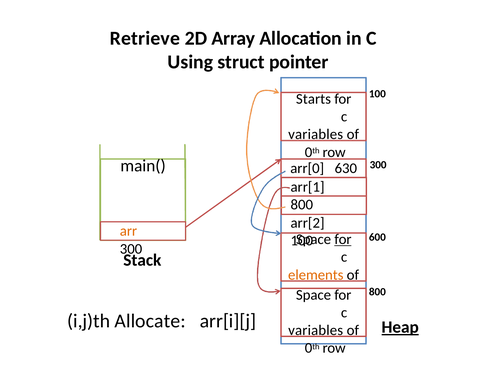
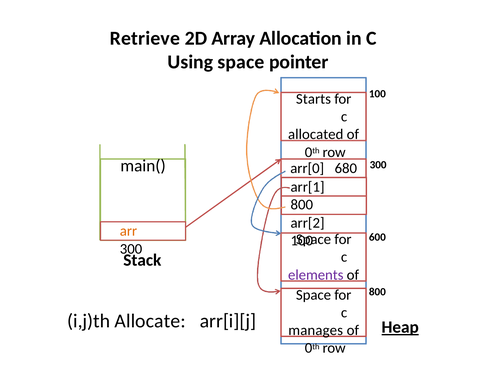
Using struct: struct -> space
variables at (316, 134): variables -> allocated
630: 630 -> 680
for at (343, 239) underline: present -> none
elements colour: orange -> purple
variables at (316, 330): variables -> manages
